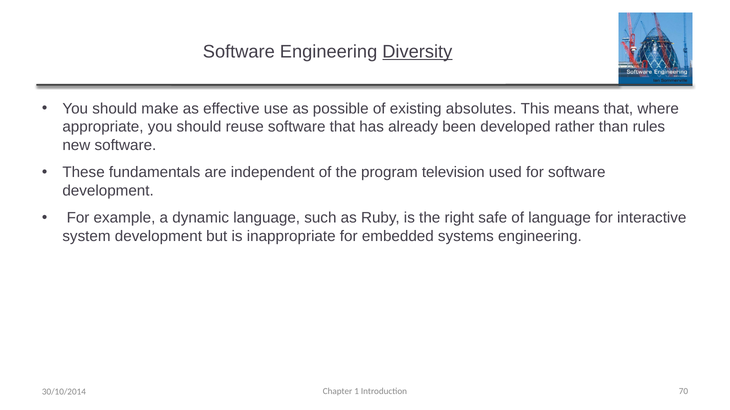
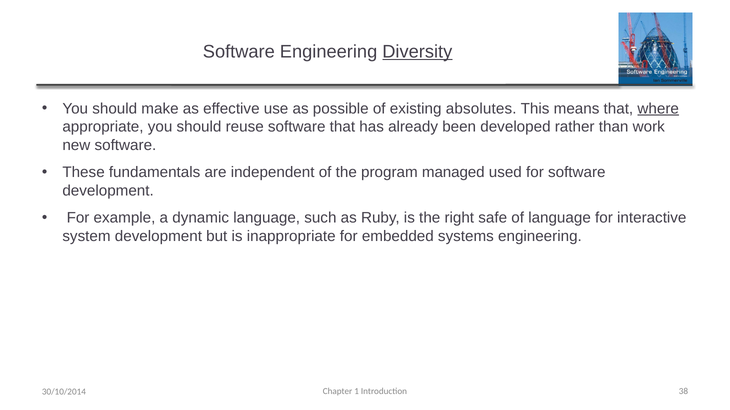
where underline: none -> present
rules: rules -> work
television: television -> managed
70: 70 -> 38
